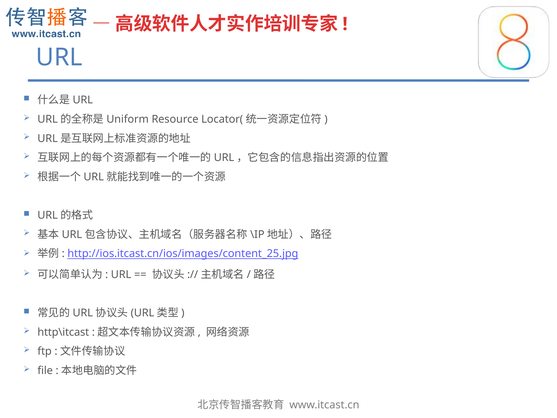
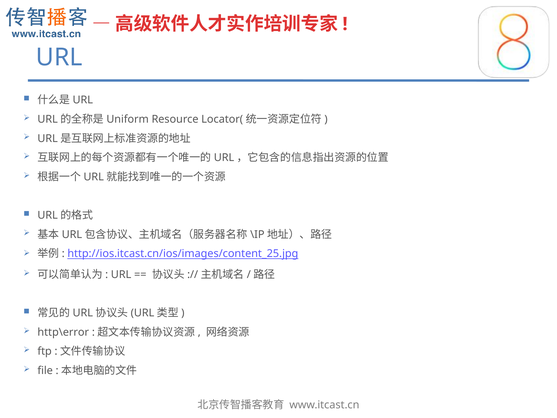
http\itcast: http\itcast -> http\error
